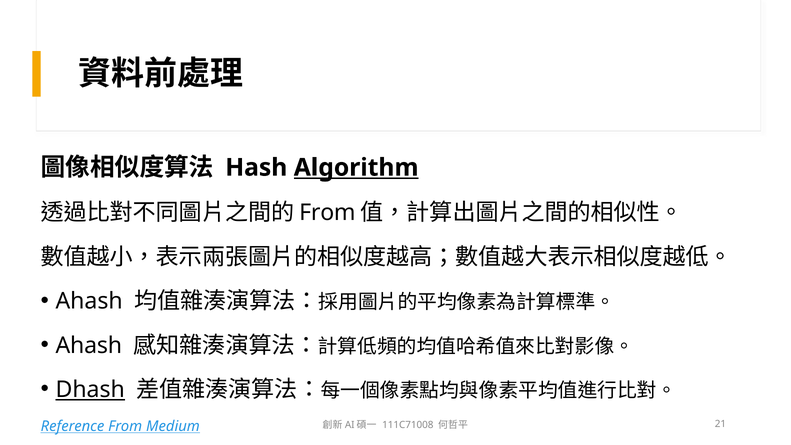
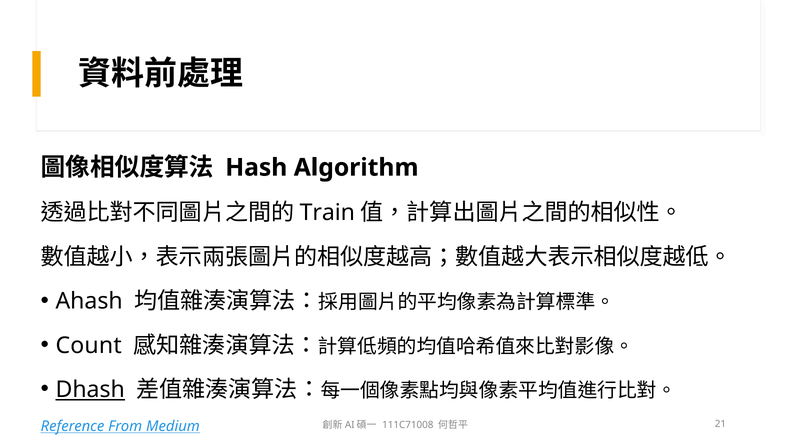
Algorithm underline: present -> none
From at (327, 213): From -> Train
Ahash at (89, 345): Ahash -> Count
